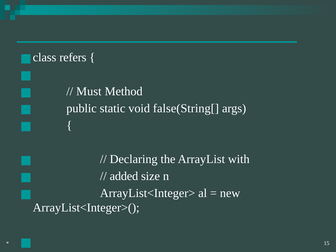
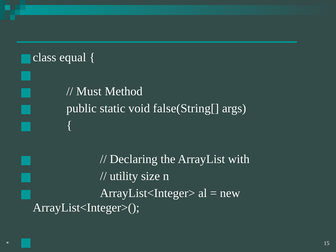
refers: refers -> equal
added: added -> utility
